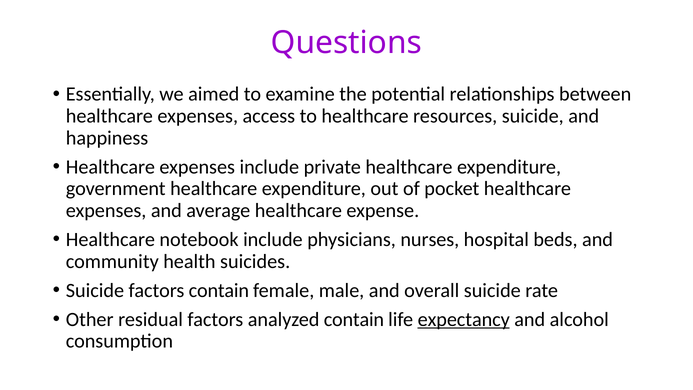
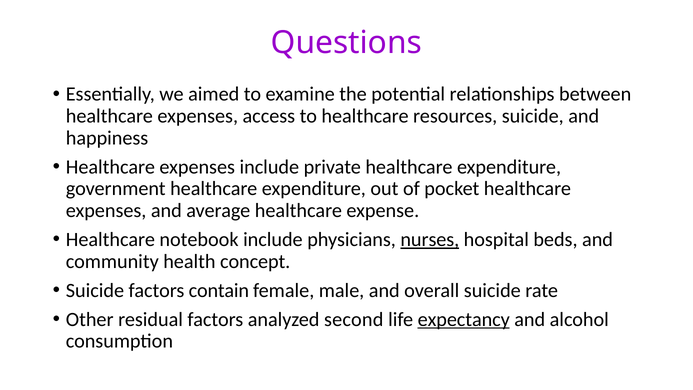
nurses underline: none -> present
suicides: suicides -> concept
analyzed contain: contain -> second
